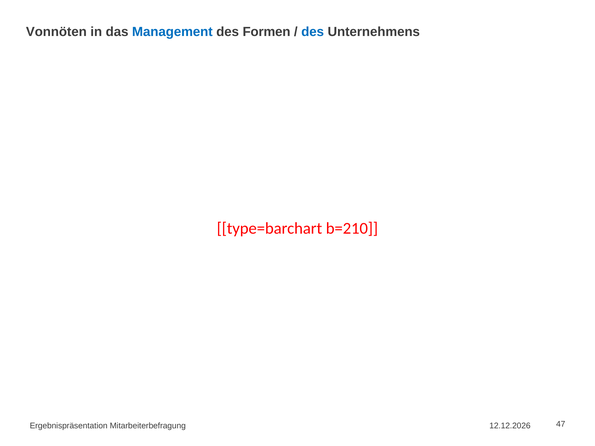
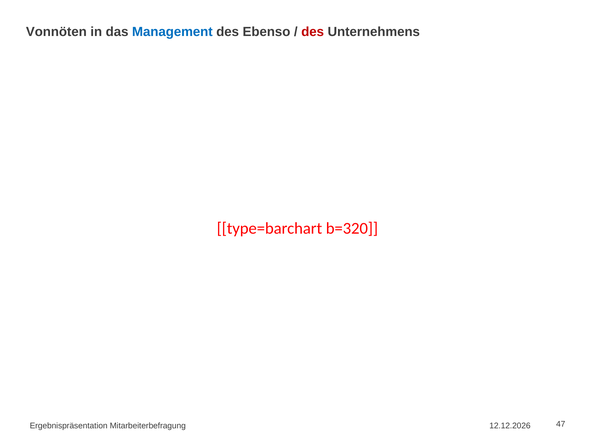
Formen: Formen -> Ebenso
des at (313, 32) colour: blue -> red
b=210: b=210 -> b=320
